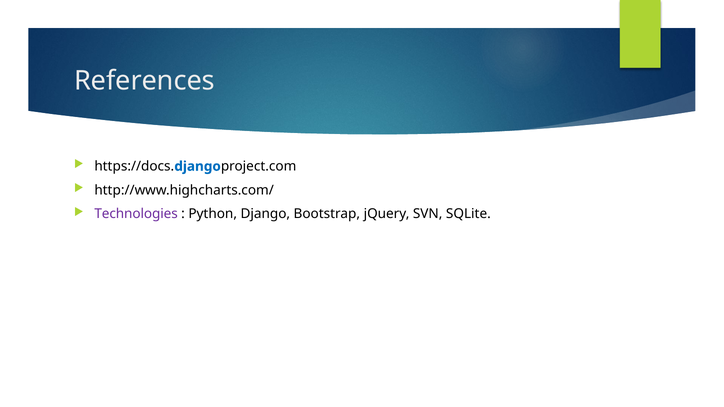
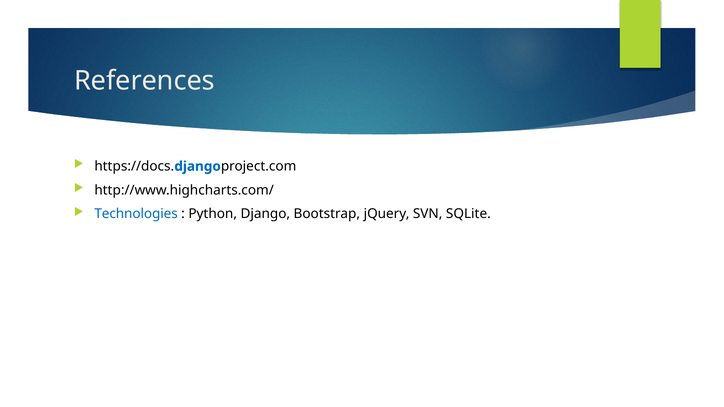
Technologies colour: purple -> blue
